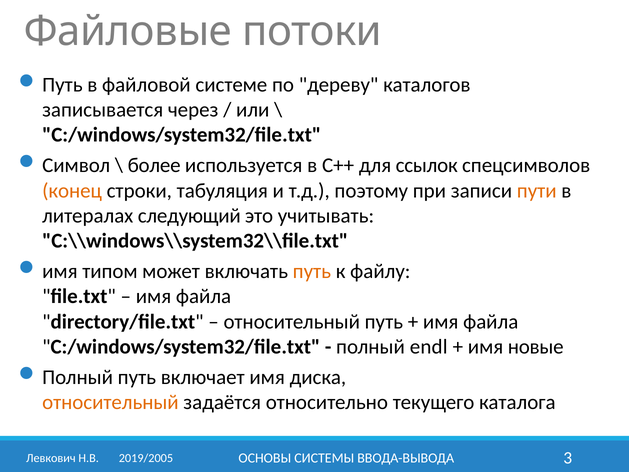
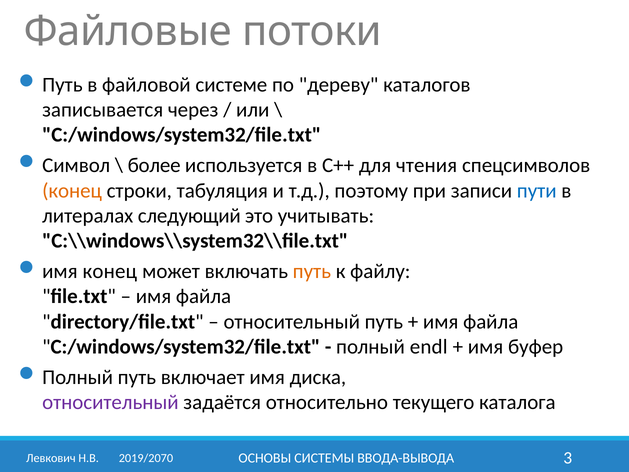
ссылок: ссылок -> чтения
пути colour: orange -> blue
имя типом: типом -> конец
новые: новые -> буфер
относительный at (110, 402) colour: orange -> purple
2019/2005: 2019/2005 -> 2019/2070
